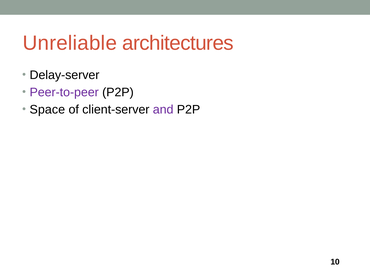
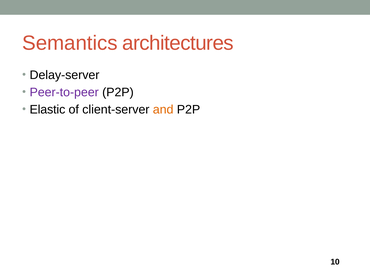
Unreliable: Unreliable -> Semantics
Space: Space -> Elastic
and colour: purple -> orange
